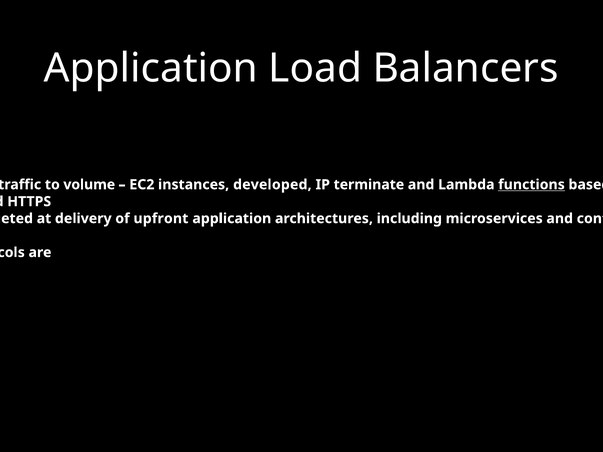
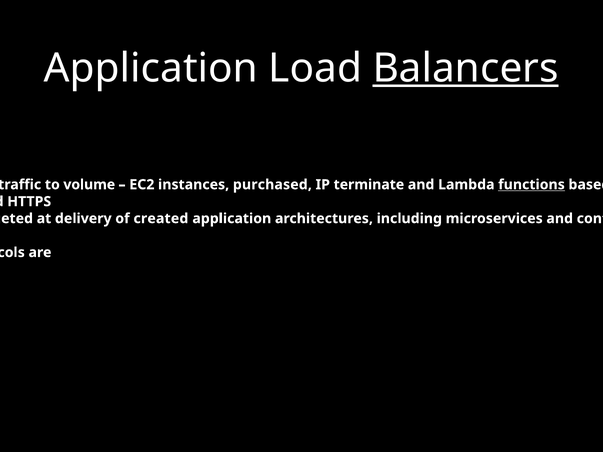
Balancers underline: none -> present
developed: developed -> purchased
upfront: upfront -> created
